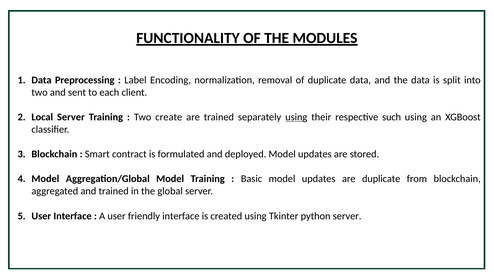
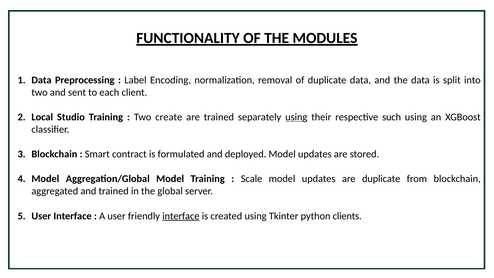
Local Server: Server -> Studio
Basic: Basic -> Scale
interface at (181, 216) underline: none -> present
python server: server -> clients
